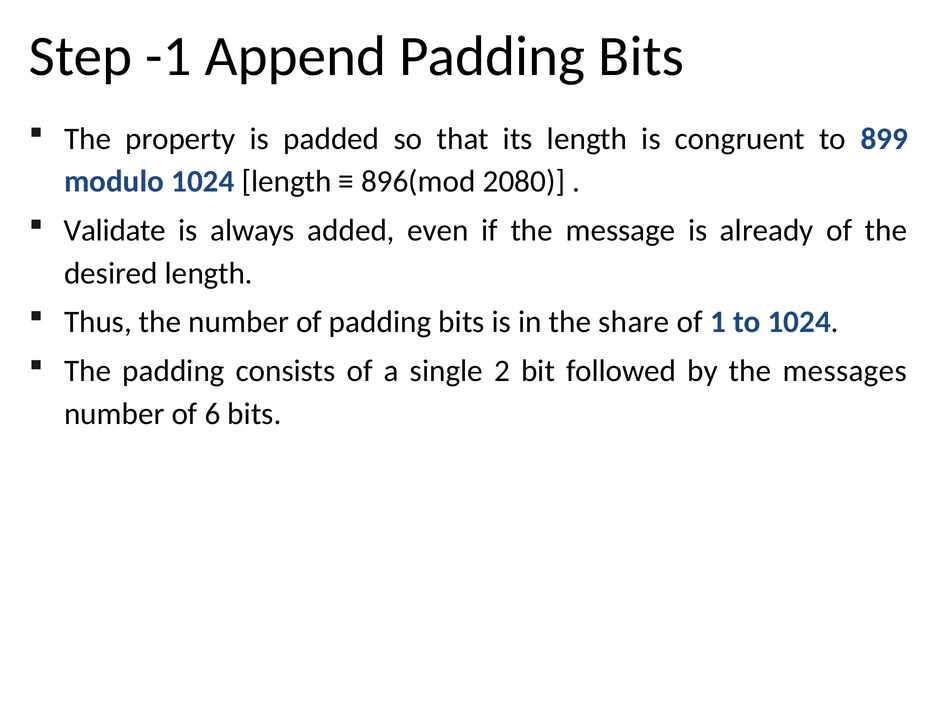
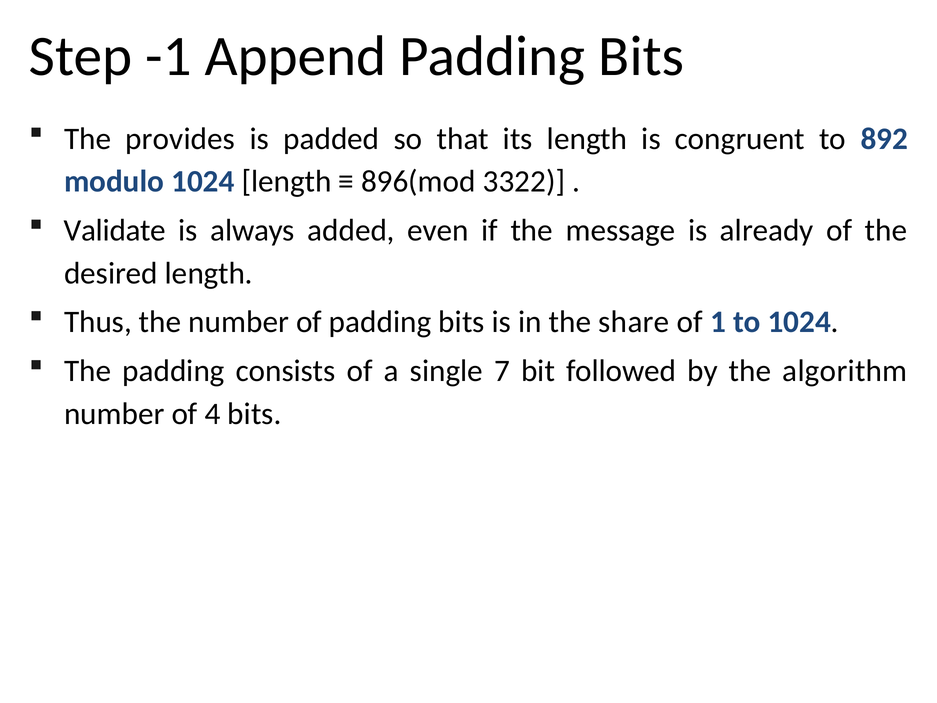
property: property -> provides
899: 899 -> 892
2080: 2080 -> 3322
2: 2 -> 7
messages: messages -> algorithm
6: 6 -> 4
